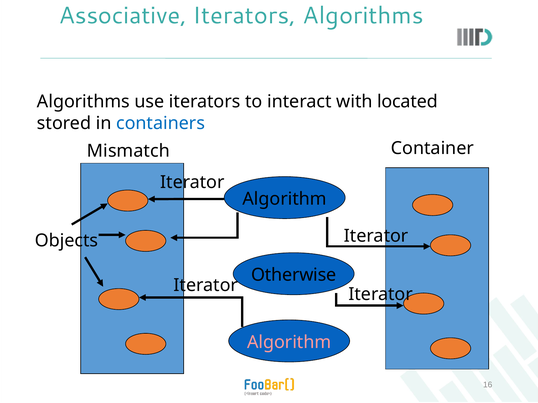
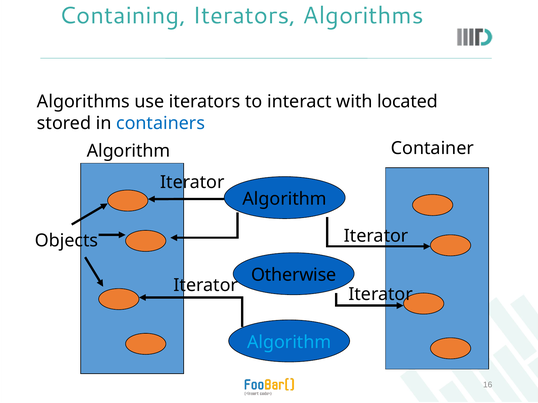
Associative: Associative -> Containing
Mismatch at (128, 151): Mismatch -> Algorithm
Algorithm at (289, 343) colour: pink -> light blue
